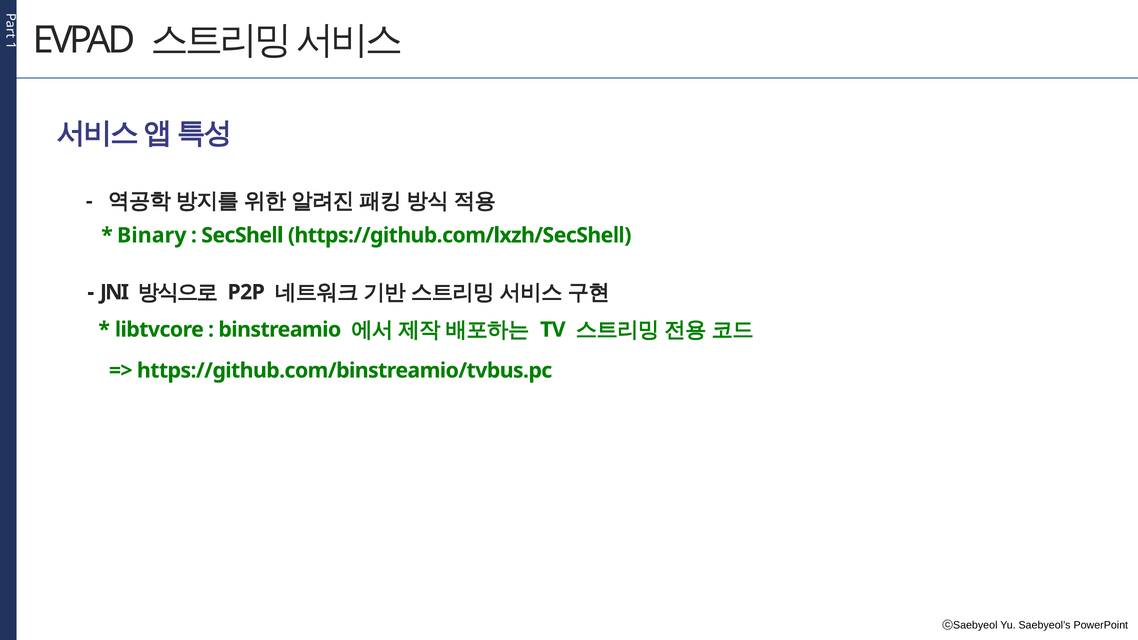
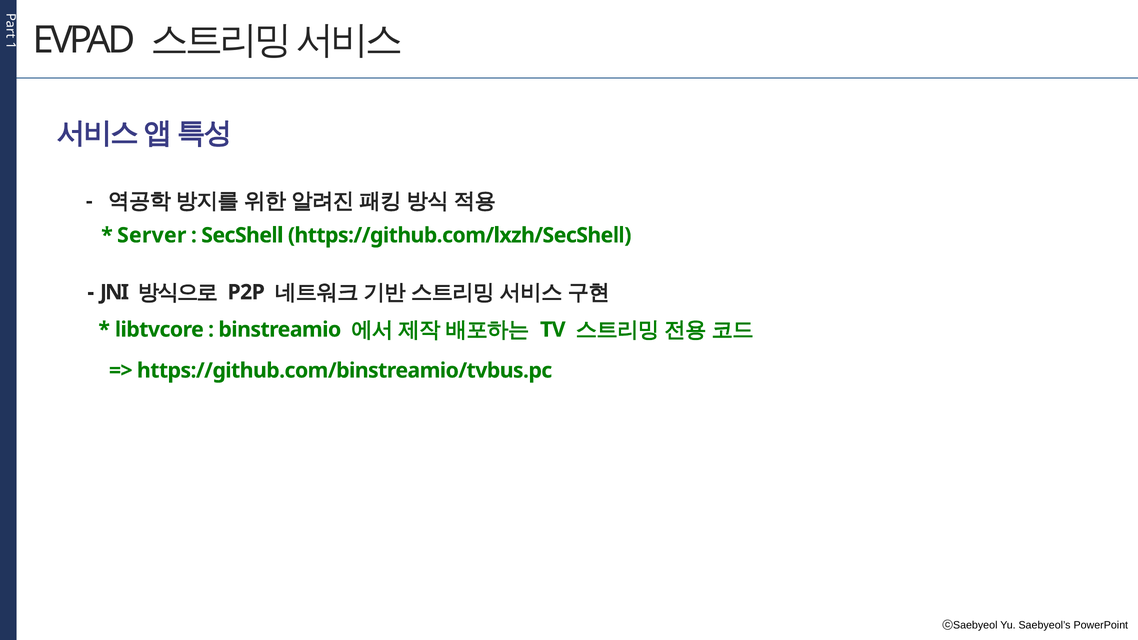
Binary: Binary -> Server
